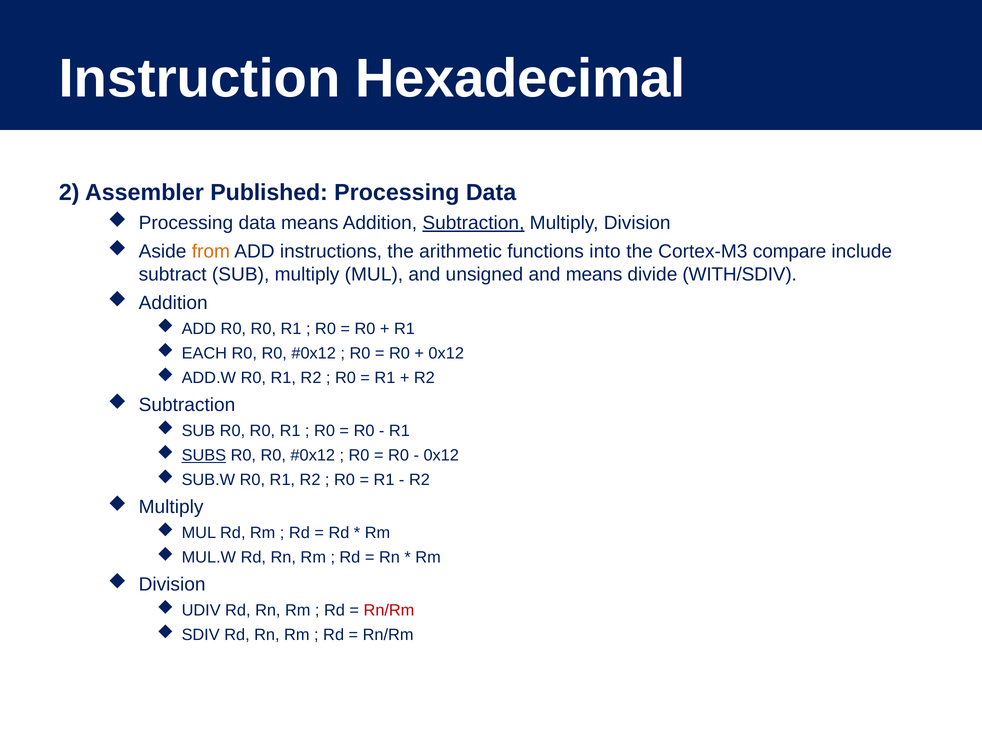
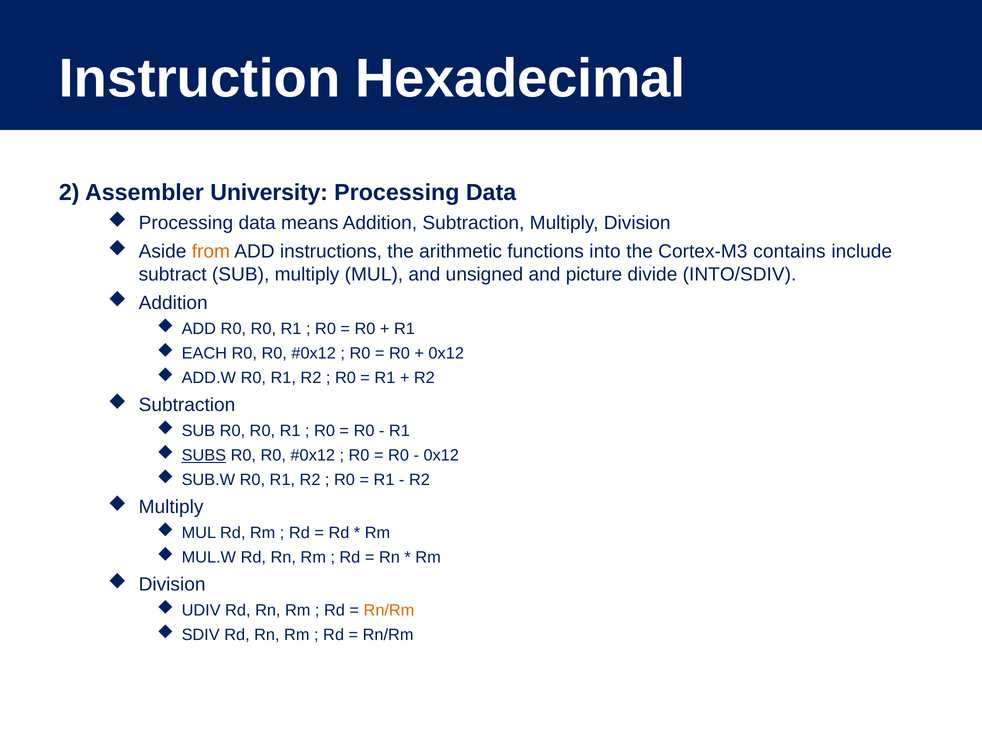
Published: Published -> University
Subtraction at (473, 223) underline: present -> none
compare: compare -> contains
and means: means -> picture
WITH/SDIV: WITH/SDIV -> INTO/SDIV
Rn/Rm at (389, 610) colour: red -> orange
